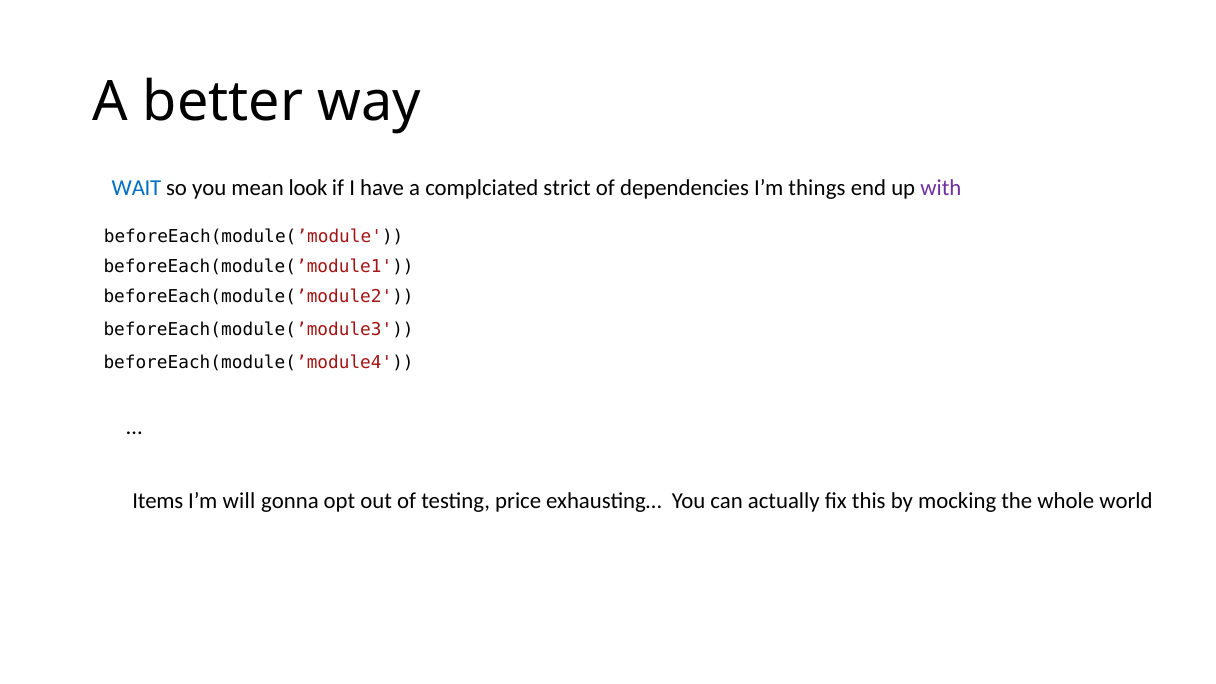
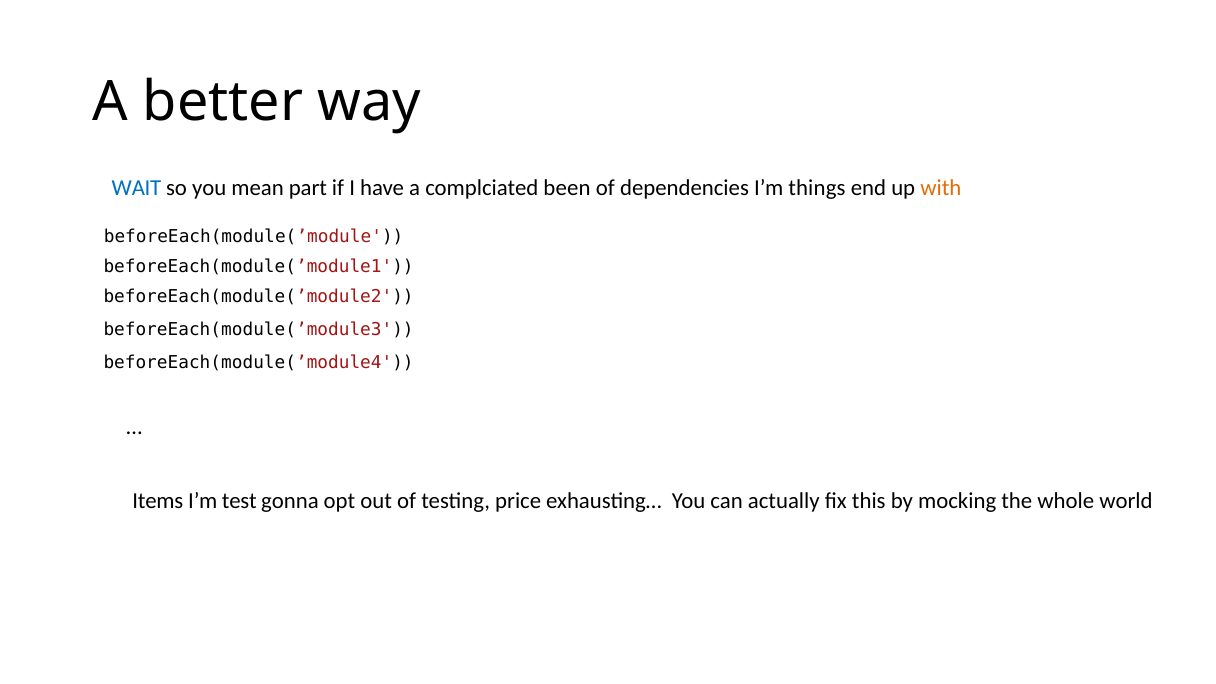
look: look -> part
strict: strict -> been
with colour: purple -> orange
will: will -> test
